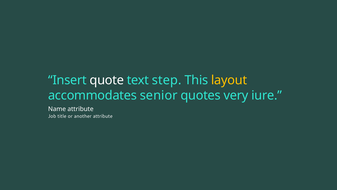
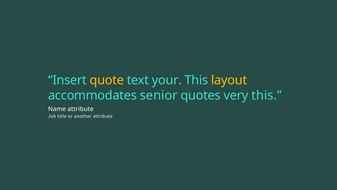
quote colour: white -> yellow
step: step -> your
very iure: iure -> this
